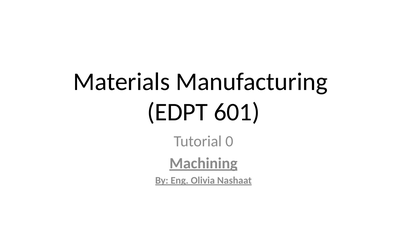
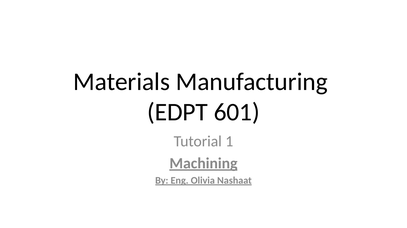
0: 0 -> 1
